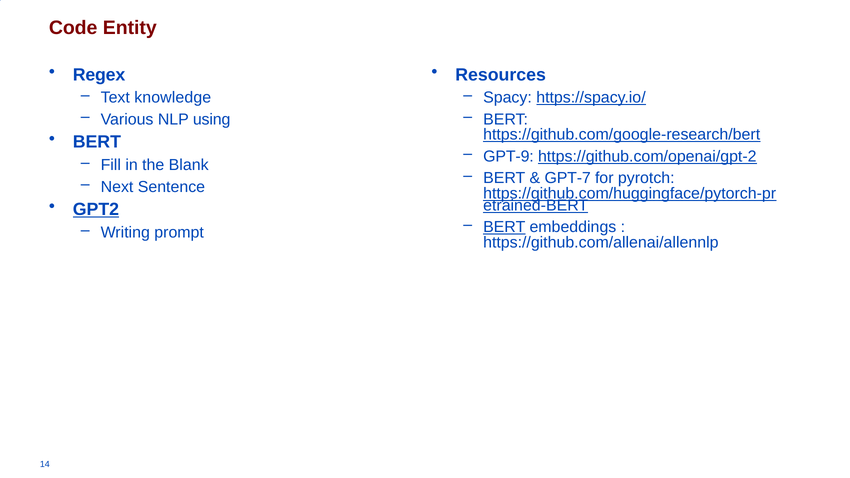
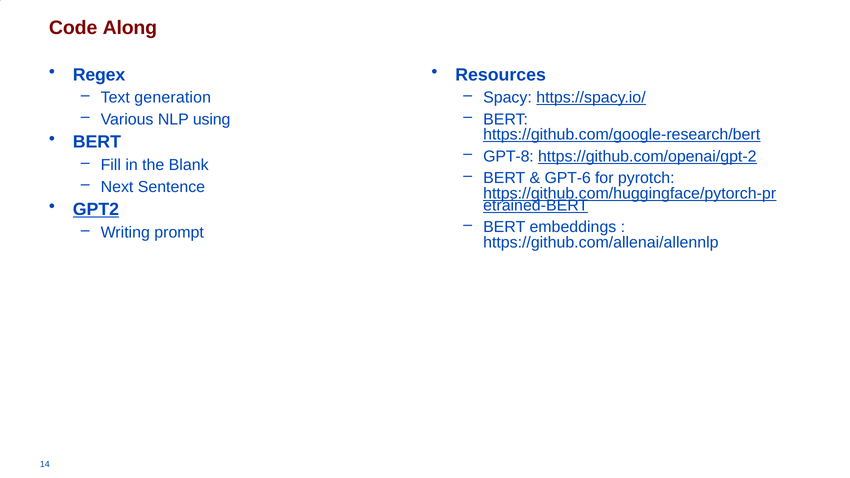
Entity: Entity -> Along
knowledge: knowledge -> generation
GPT-9: GPT-9 -> GPT-8
GPT-7: GPT-7 -> GPT-6
BERT at (504, 227) underline: present -> none
